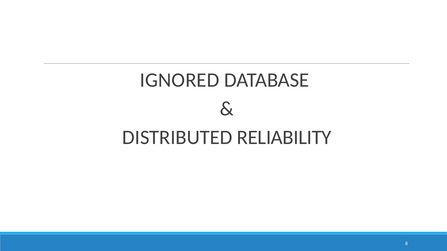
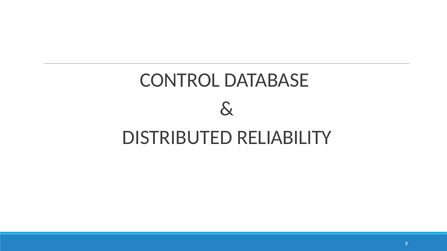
IGNORED: IGNORED -> CONTROL
